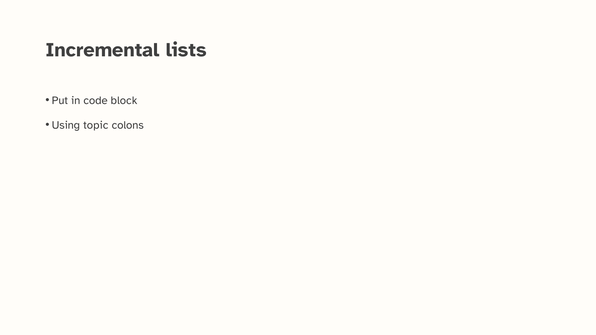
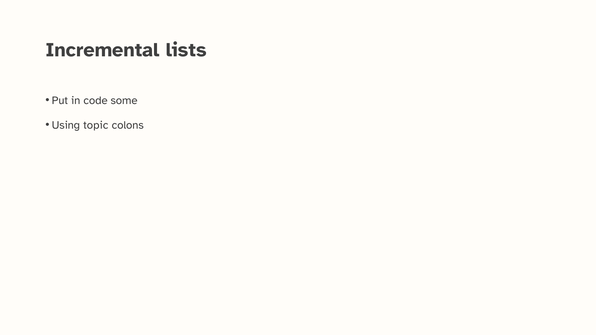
block: block -> some
